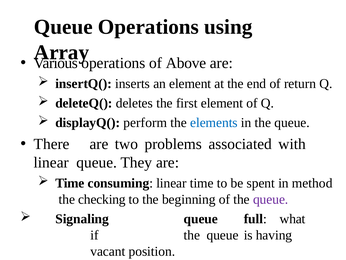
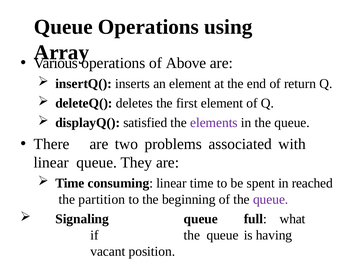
perform: perform -> satisfied
elements colour: blue -> purple
method: method -> reached
checking: checking -> partition
